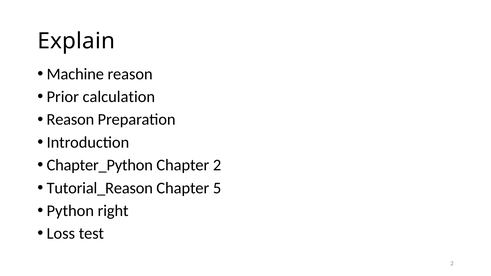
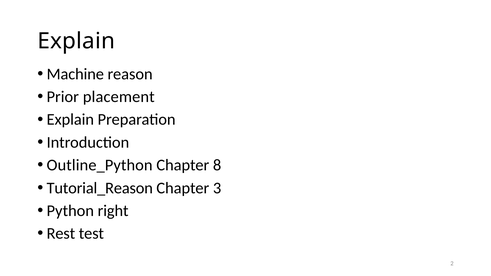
calculation: calculation -> placement
Reason at (70, 120): Reason -> Explain
Chapter_Python: Chapter_Python -> Outline_Python
Chapter 2: 2 -> 8
5: 5 -> 3
Loss: Loss -> Rest
